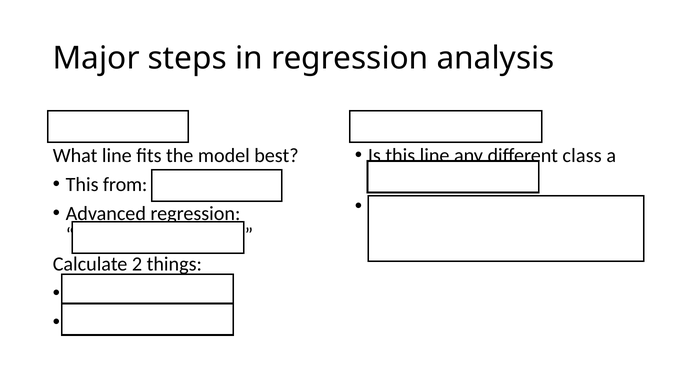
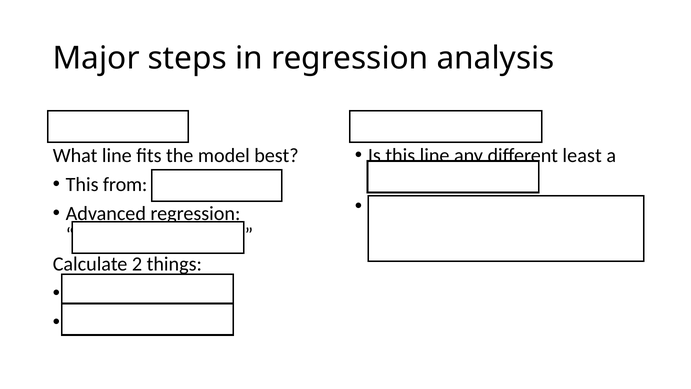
class at (582, 155): class -> least
